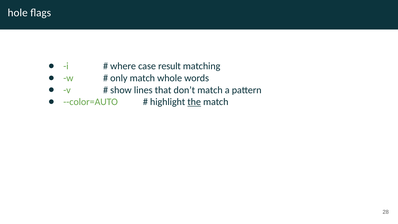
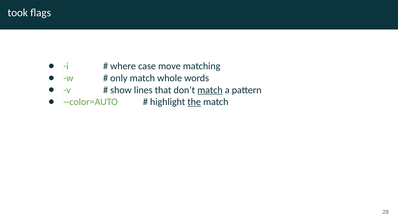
hole: hole -> took
result: result -> move
match at (210, 90) underline: none -> present
